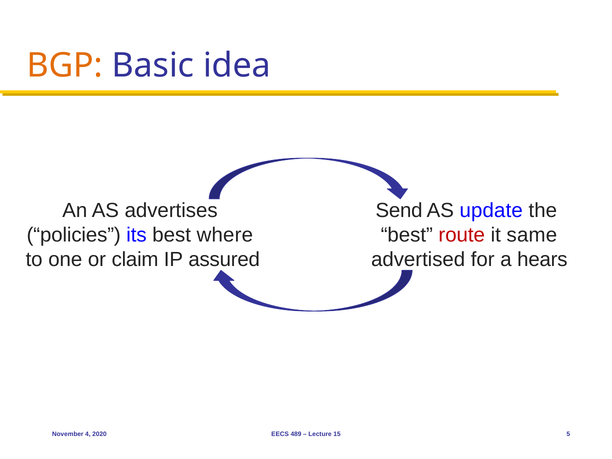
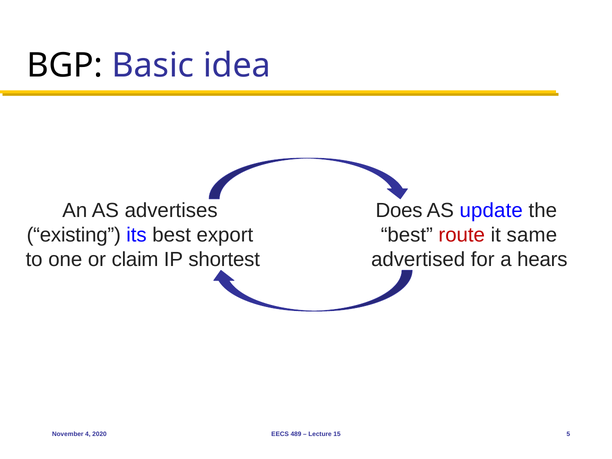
BGP colour: orange -> black
Send: Send -> Does
policies: policies -> existing
where: where -> export
assured: assured -> shortest
